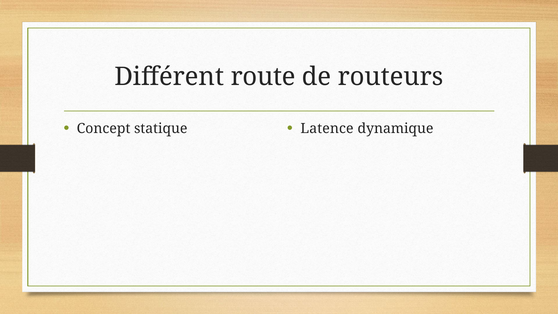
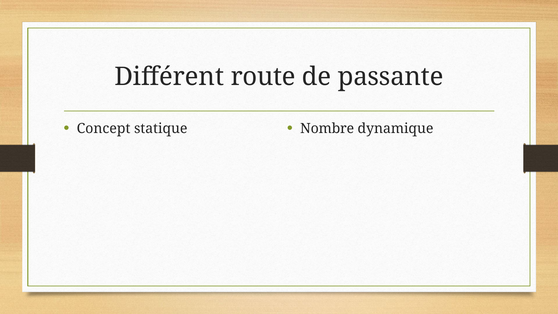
routeurs: routeurs -> passante
Latence: Latence -> Nombre
